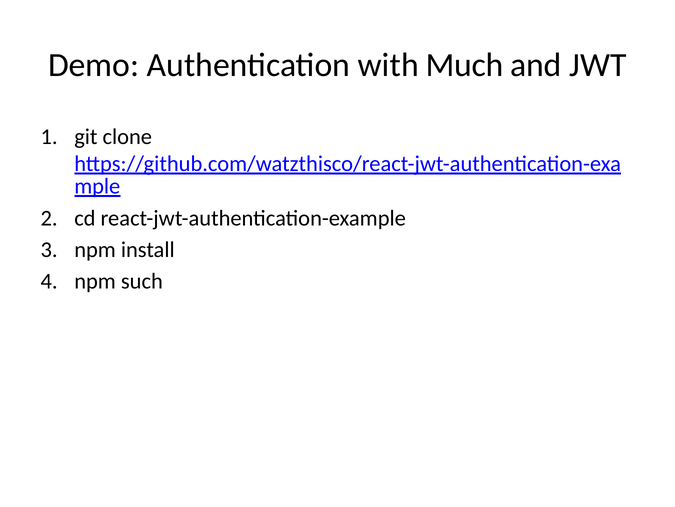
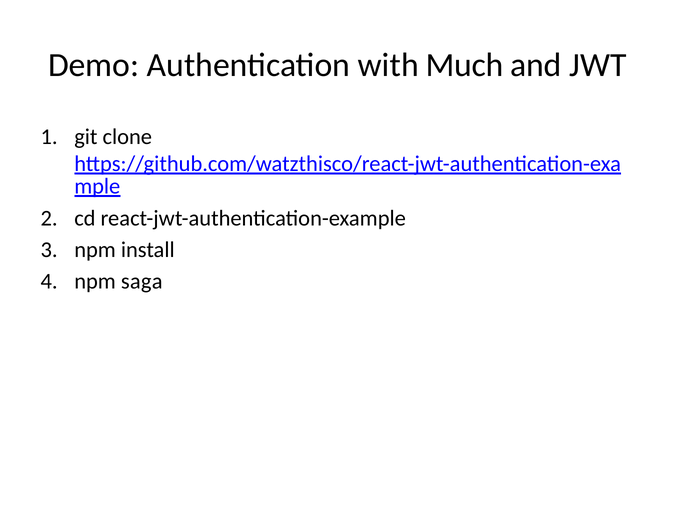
such: such -> saga
